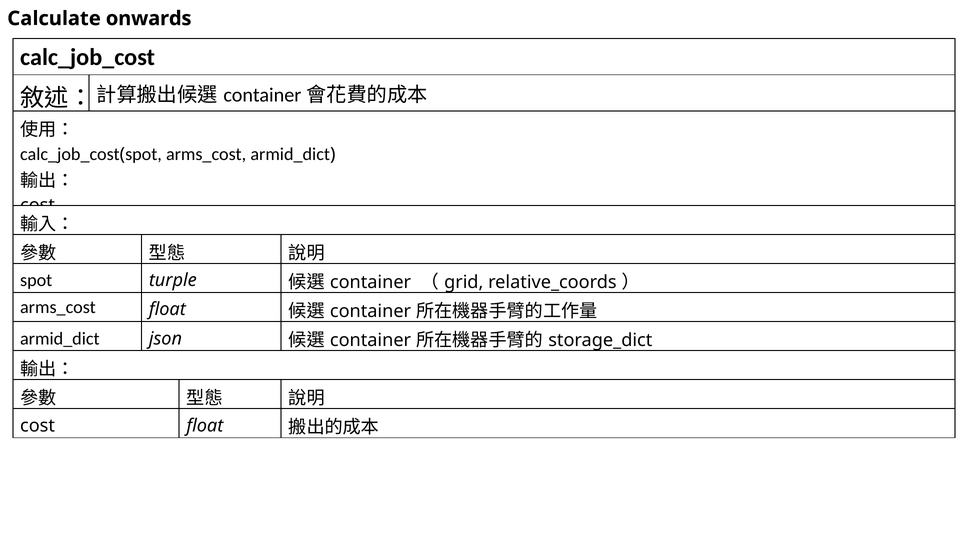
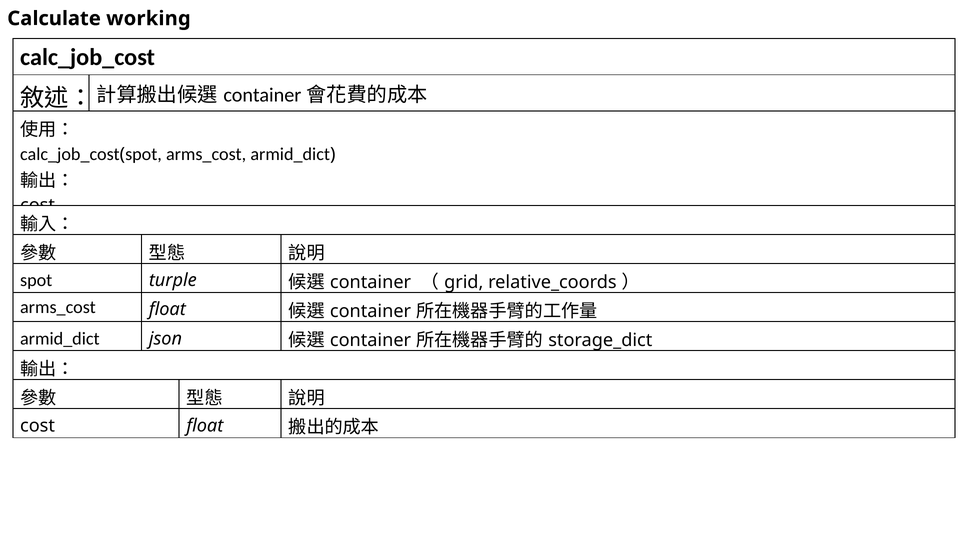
onwards: onwards -> working
